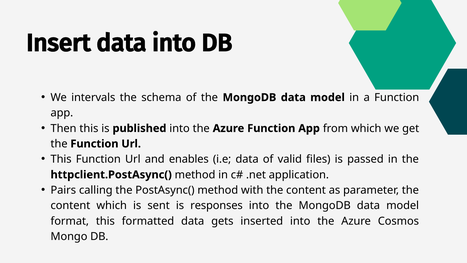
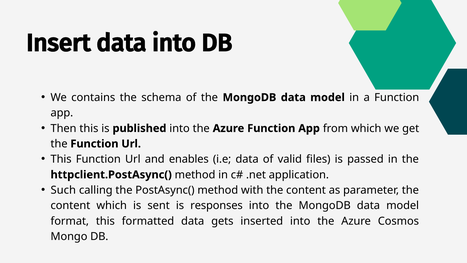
intervals: intervals -> contains
Pairs: Pairs -> Such
